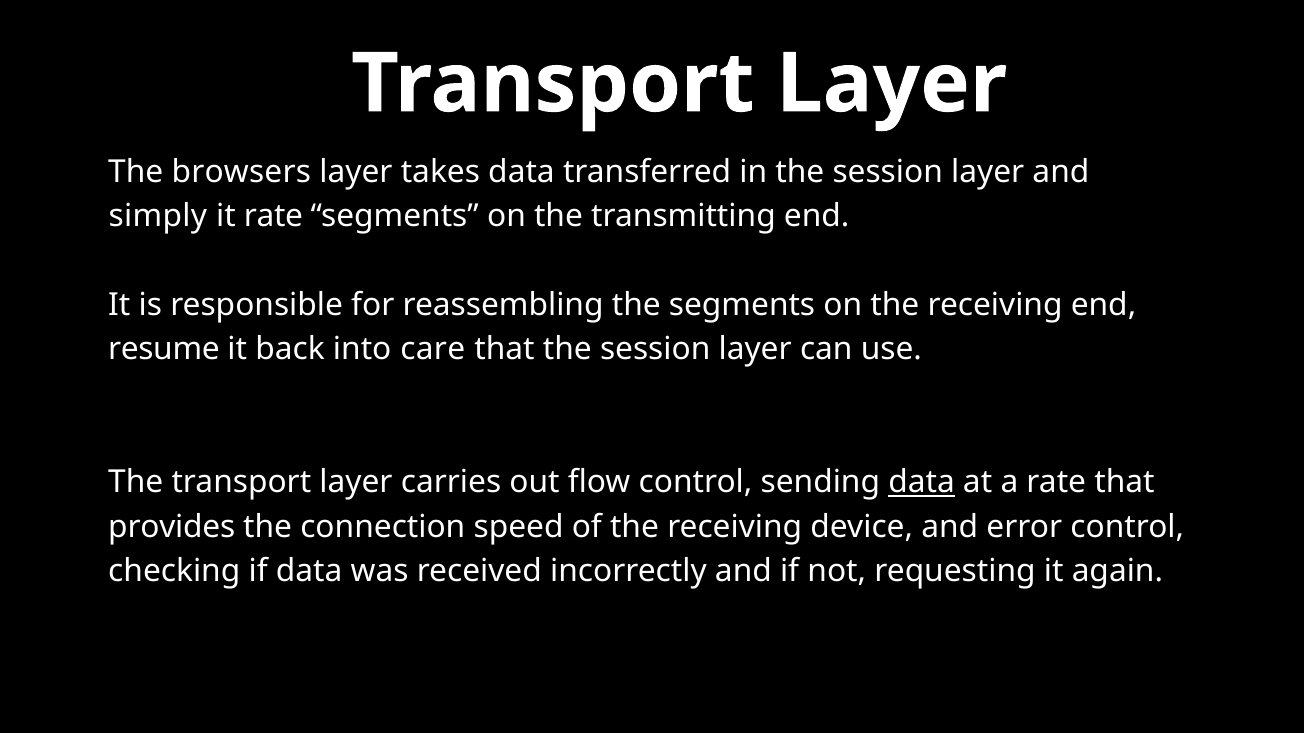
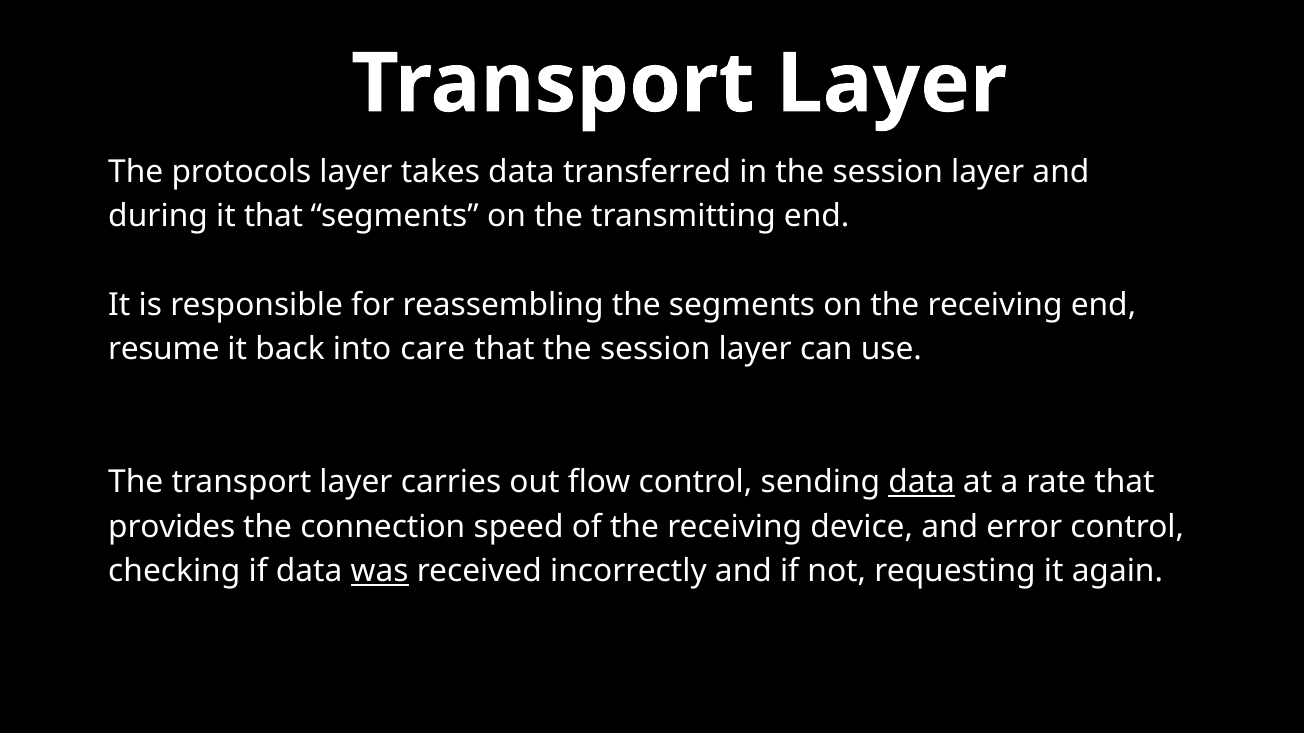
browsers: browsers -> protocols
simply: simply -> during
it rate: rate -> that
was underline: none -> present
